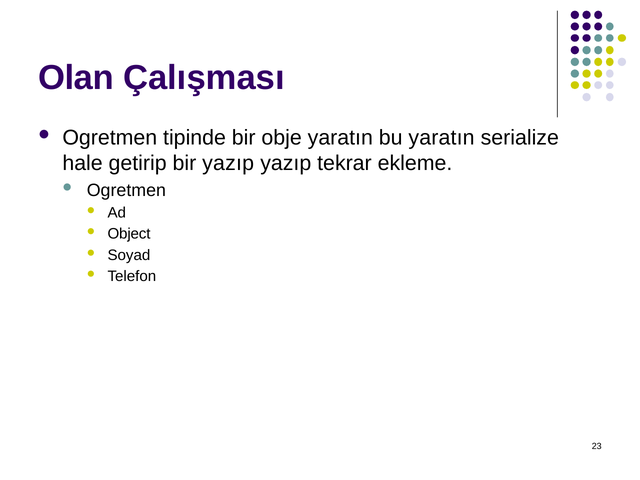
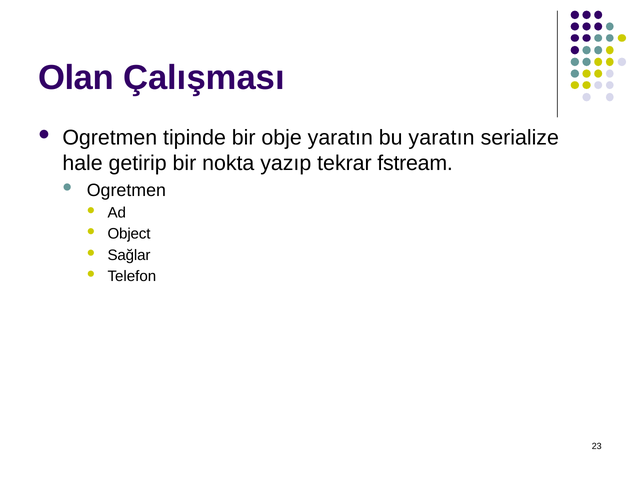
bir yazıp: yazıp -> nokta
ekleme: ekleme -> fstream
Soyad: Soyad -> Sağlar
